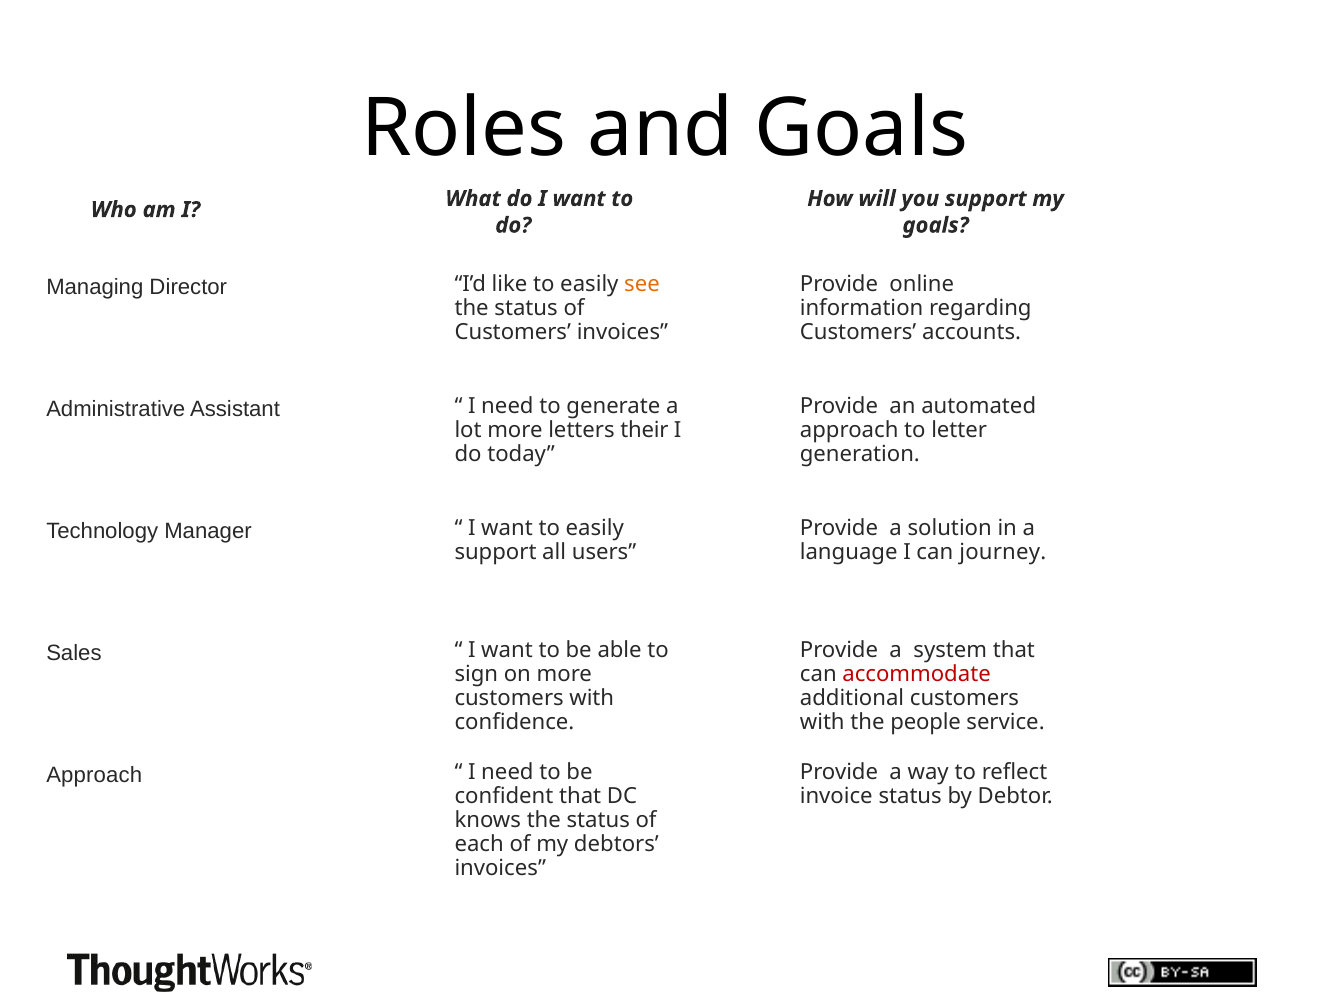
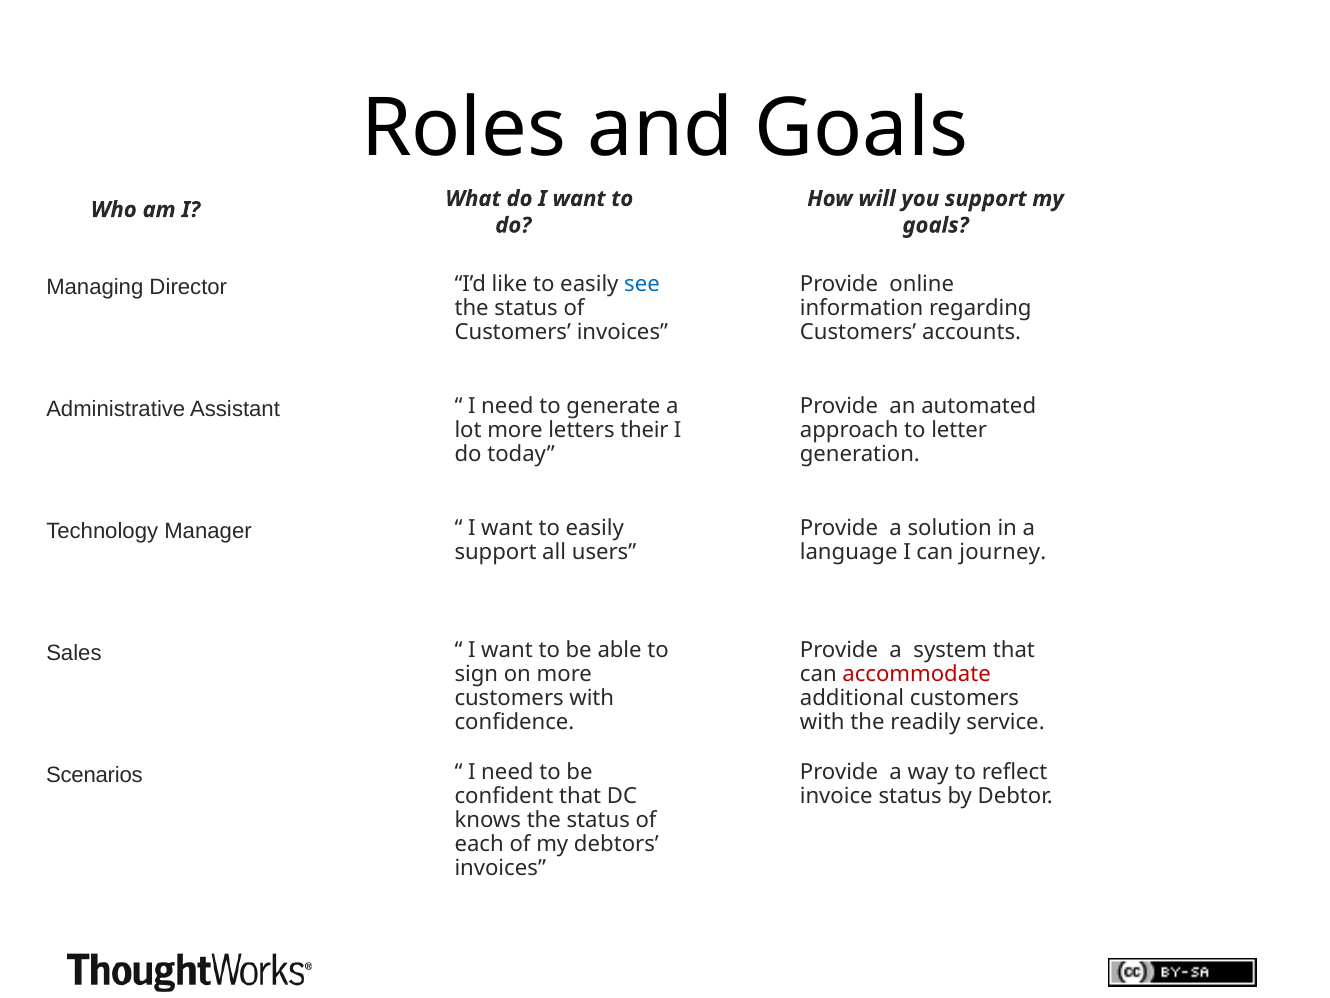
see colour: orange -> blue
people: people -> readily
Approach at (94, 775): Approach -> Scenarios
